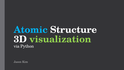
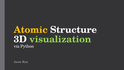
Atomic colour: light blue -> yellow
